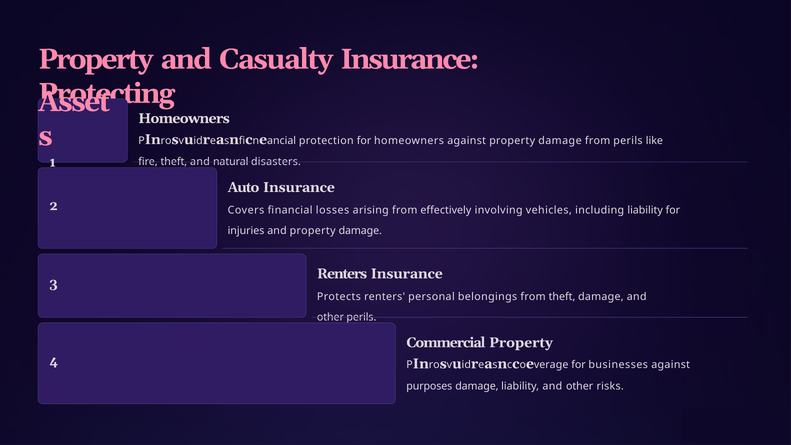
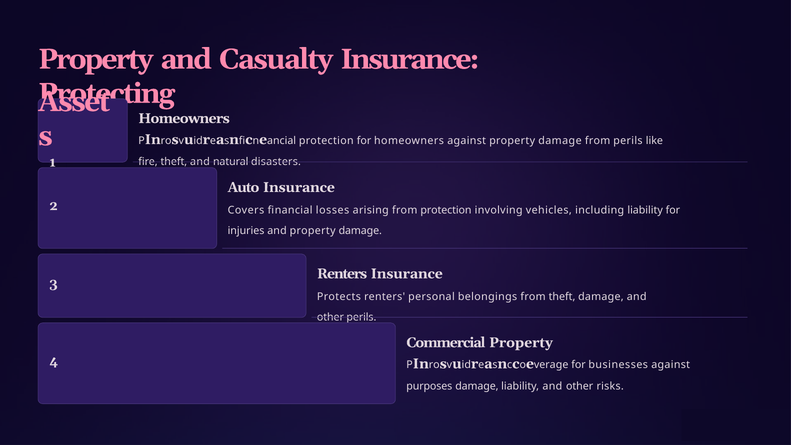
from effectively: effectively -> protection
